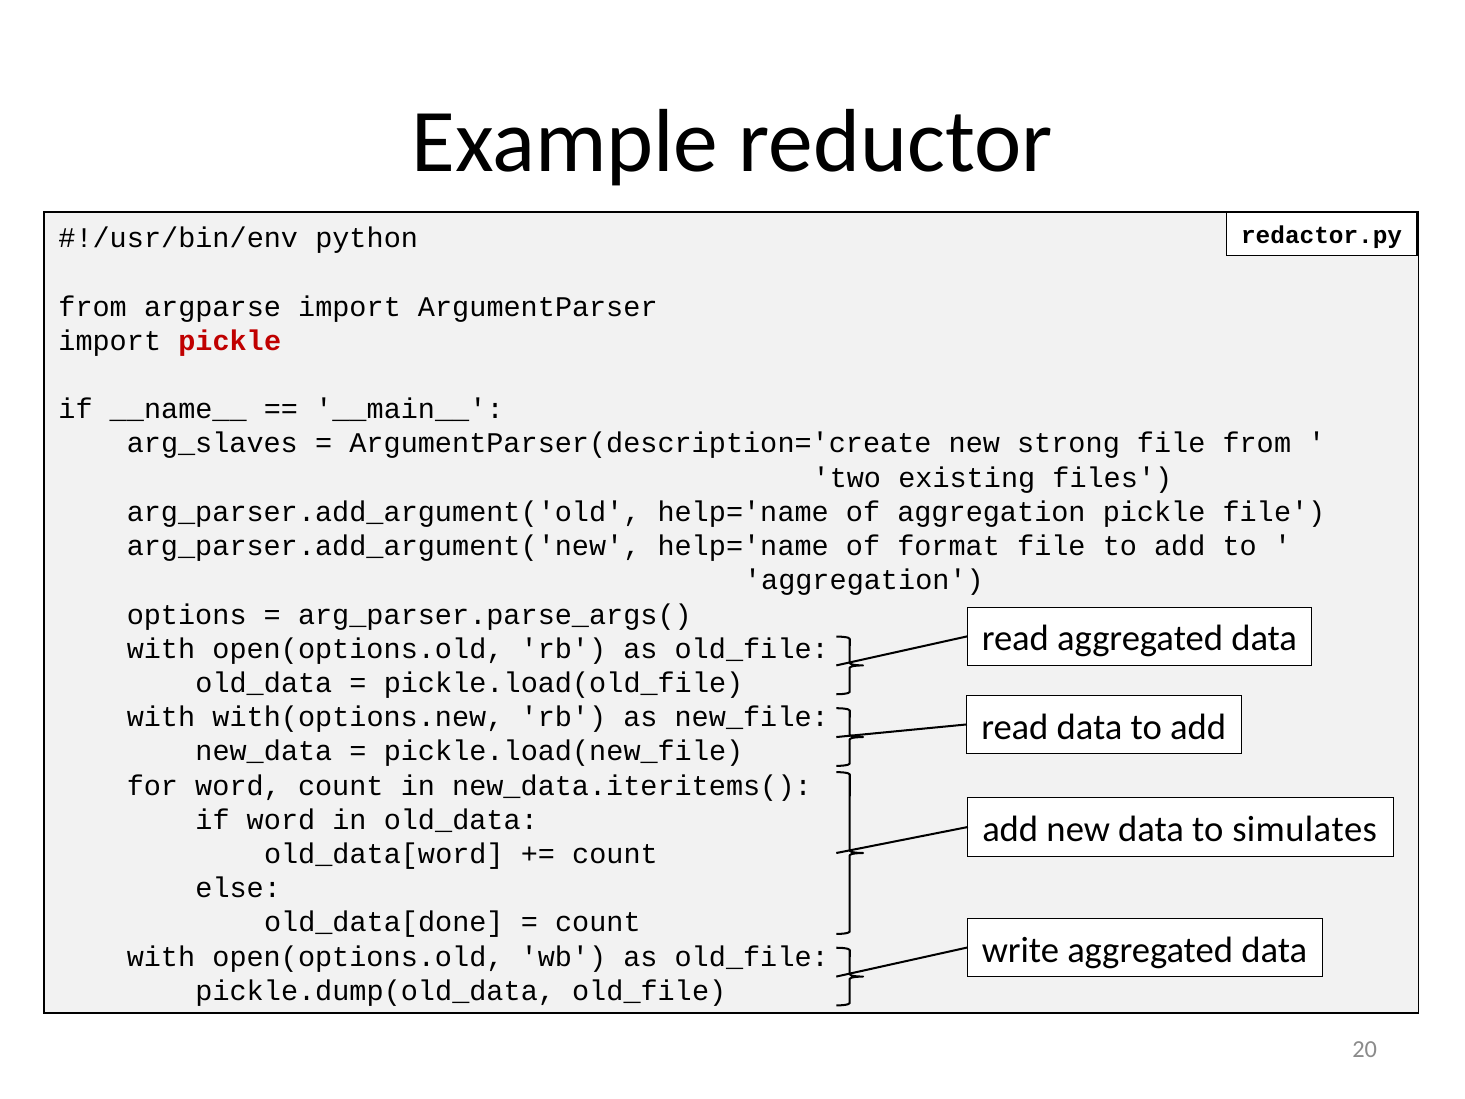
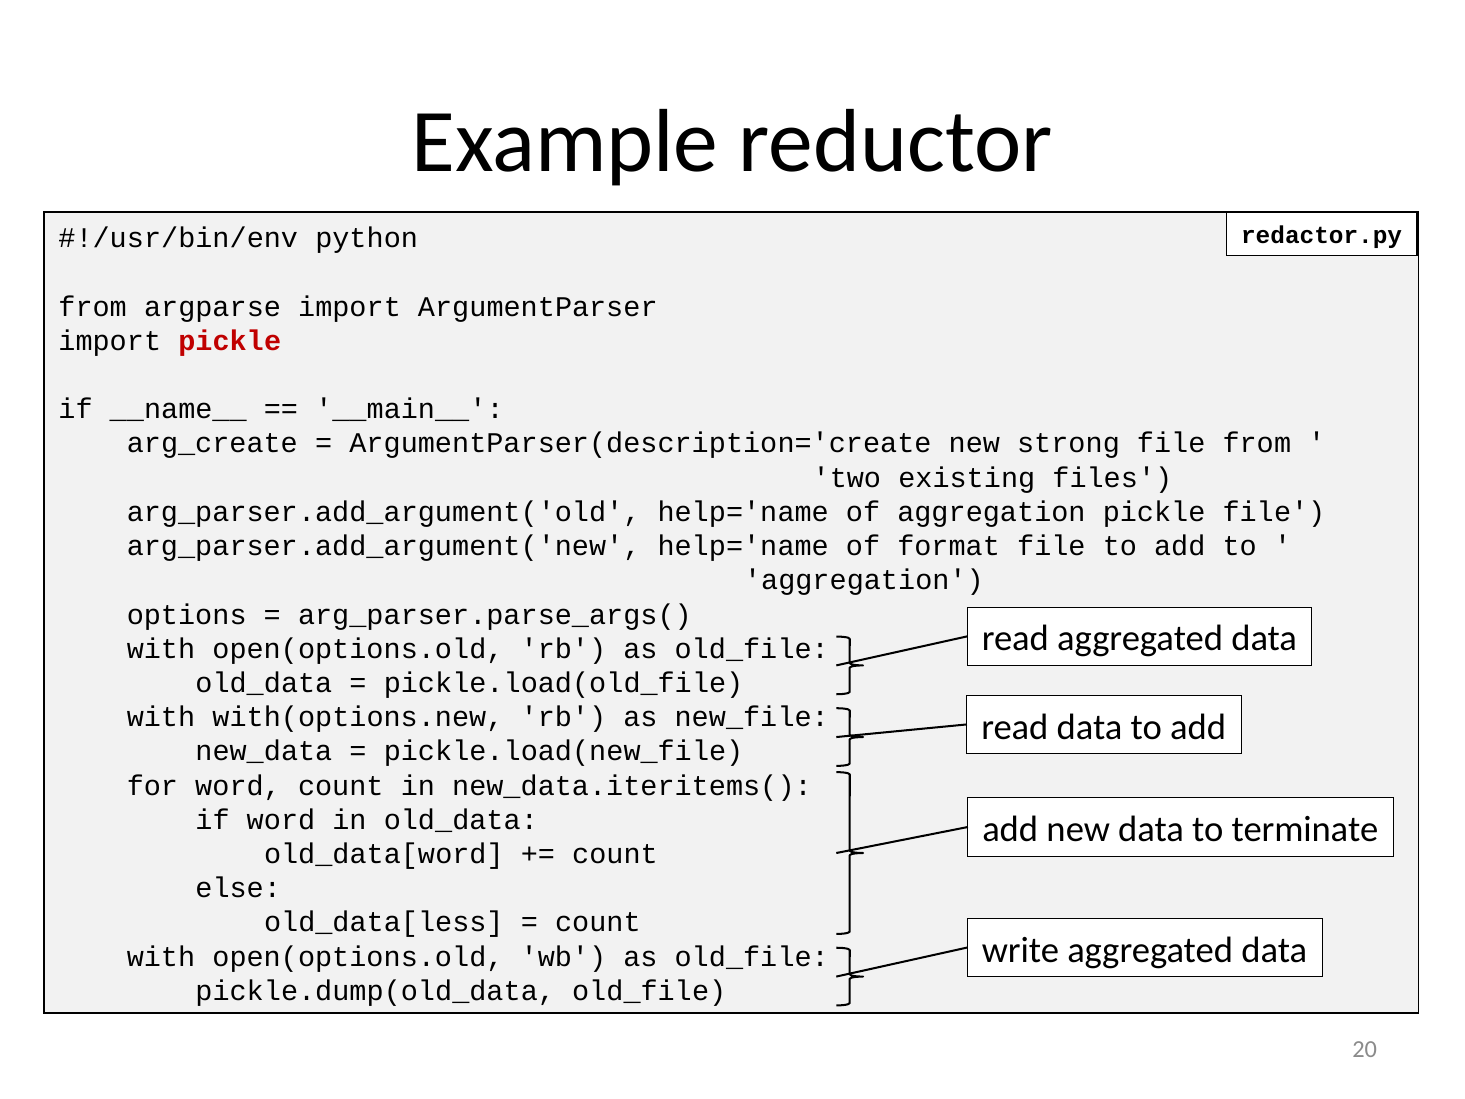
arg_slaves: arg_slaves -> arg_create
simulates: simulates -> terminate
old_data[done: old_data[done -> old_data[less
